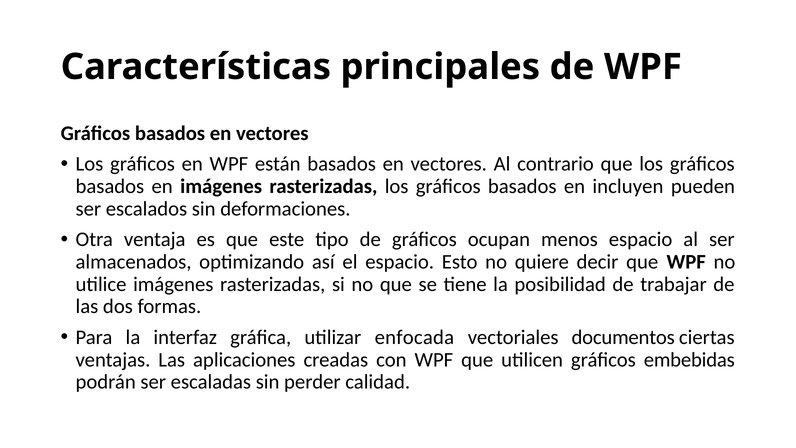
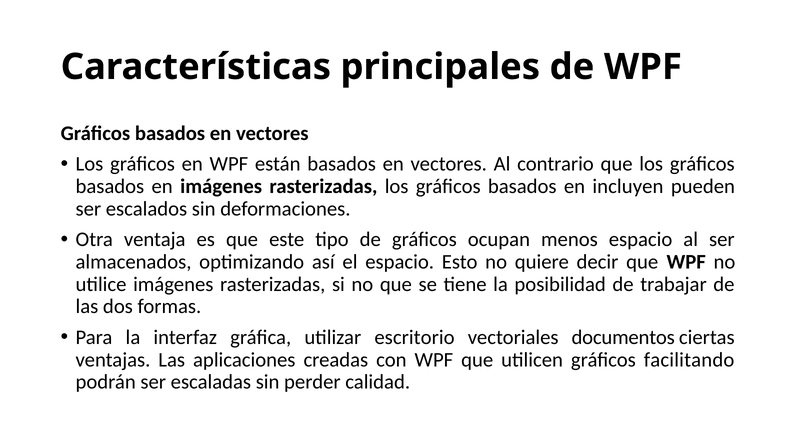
enfocada: enfocada -> escritorio
embebidas: embebidas -> facilitando
